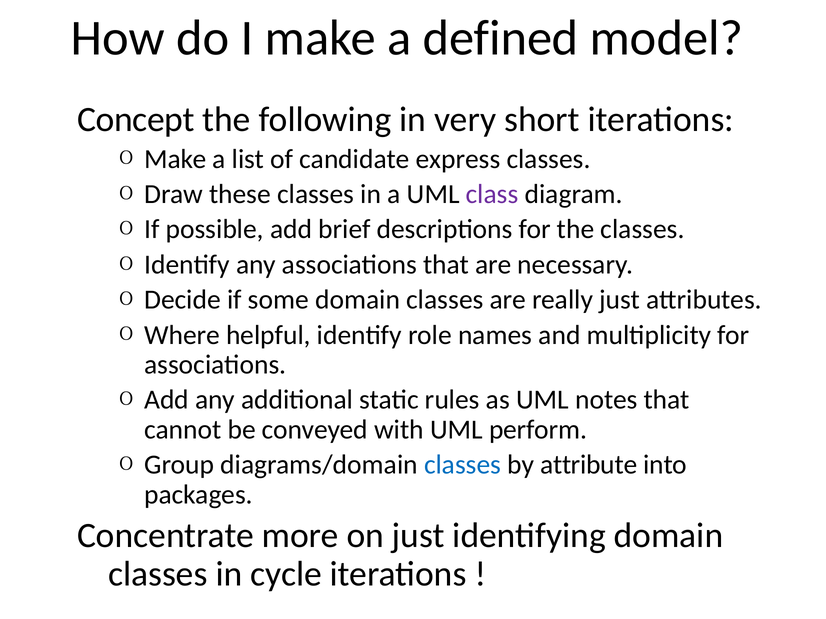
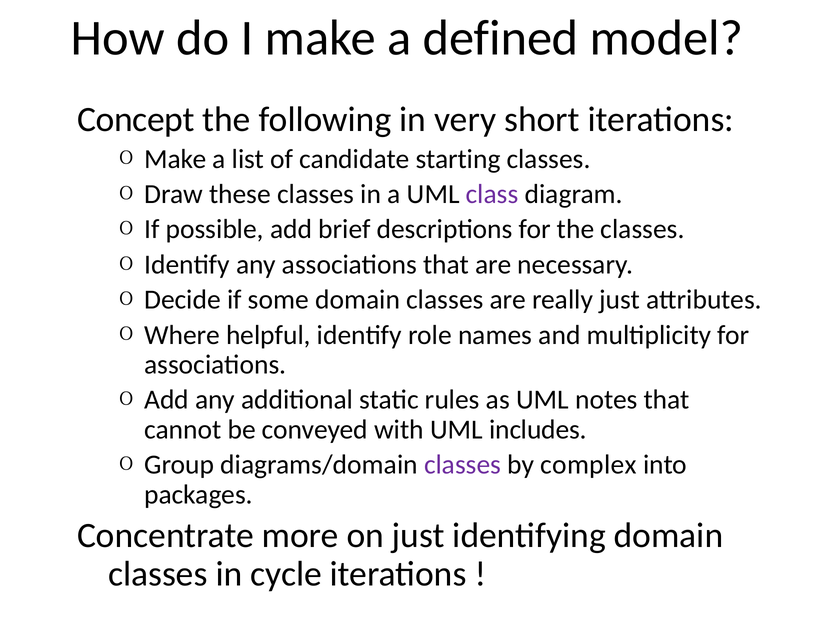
express: express -> starting
perform: perform -> includes
classes at (463, 465) colour: blue -> purple
attribute: attribute -> complex
